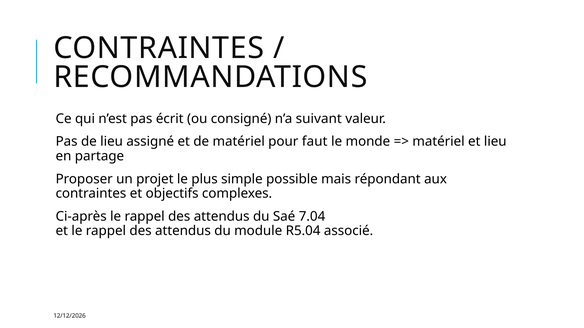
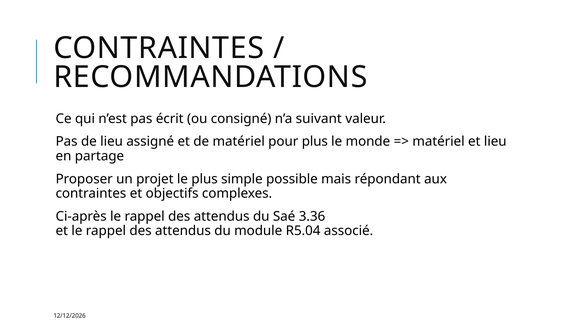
pour faut: faut -> plus
7.04: 7.04 -> 3.36
